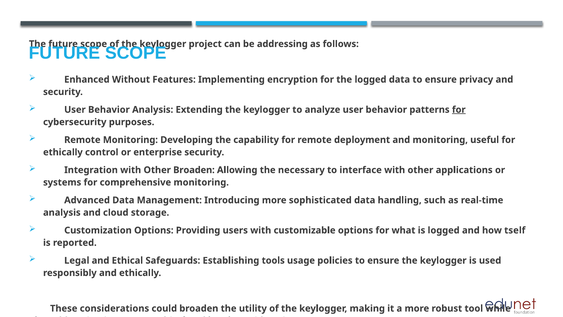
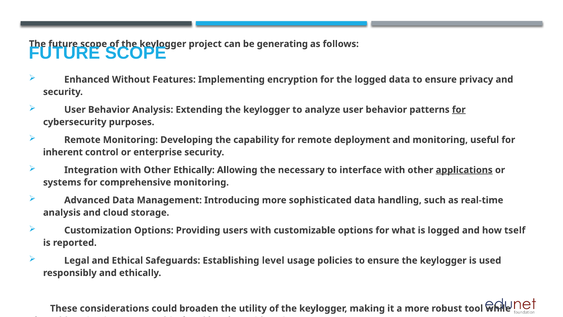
be addressing: addressing -> generating
ethically at (63, 152): ethically -> inherent
Other Broaden: Broaden -> Ethically
applications underline: none -> present
tools: tools -> level
